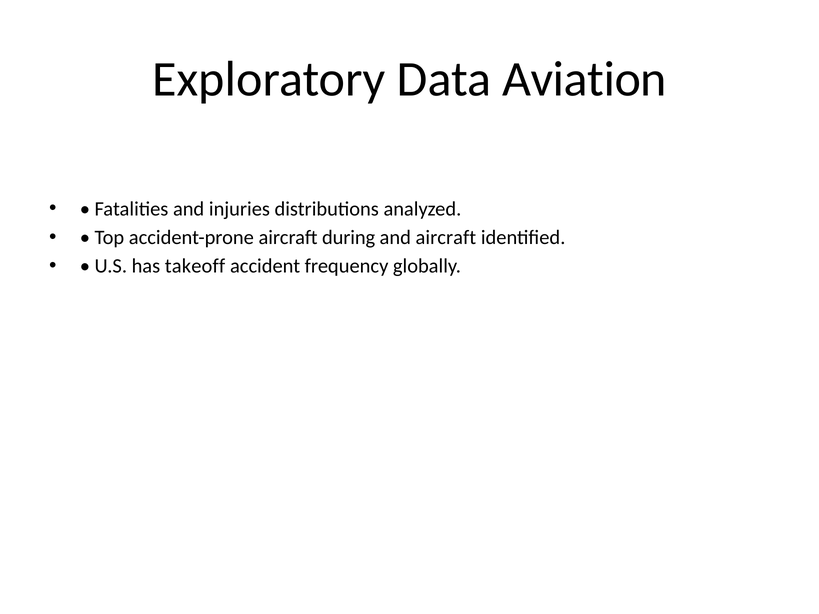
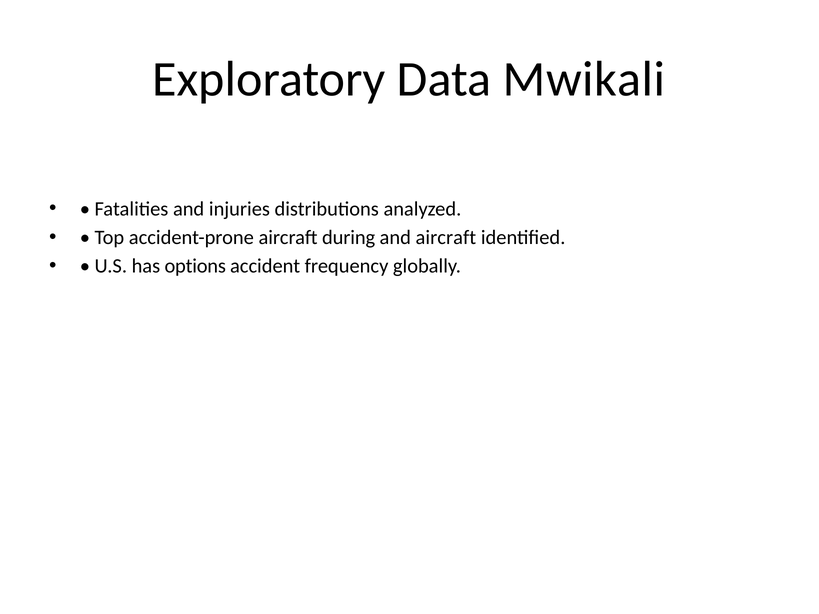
Aviation: Aviation -> Mwikali
takeoff: takeoff -> options
